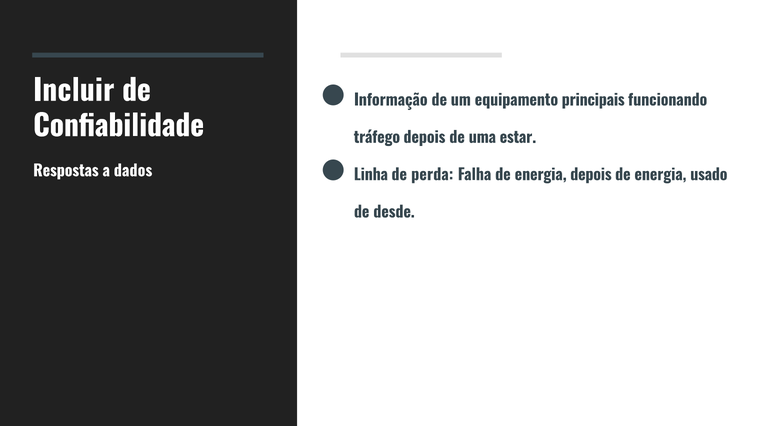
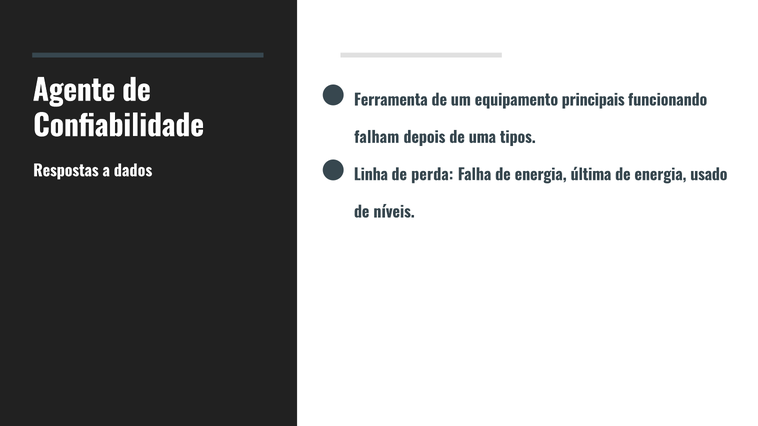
Incluir: Incluir -> Agente
Informação: Informação -> Ferramenta
tráfego: tráfego -> falham
estar: estar -> tipos
energia depois: depois -> última
desde: desde -> níveis
